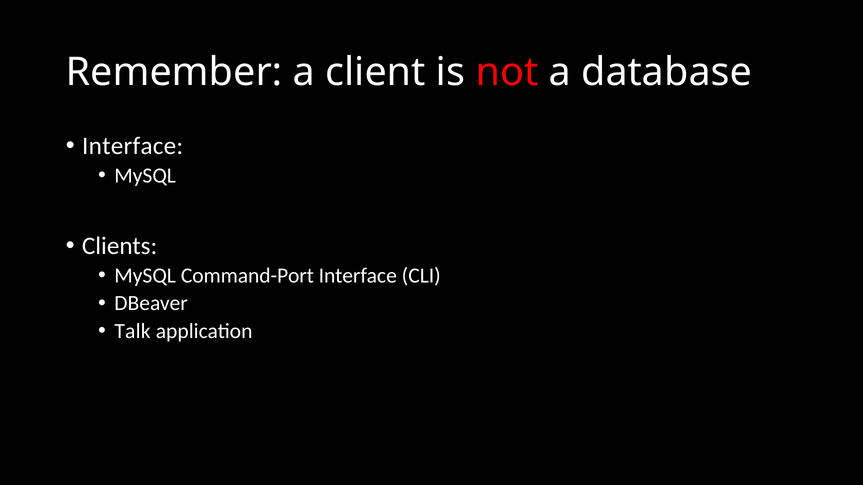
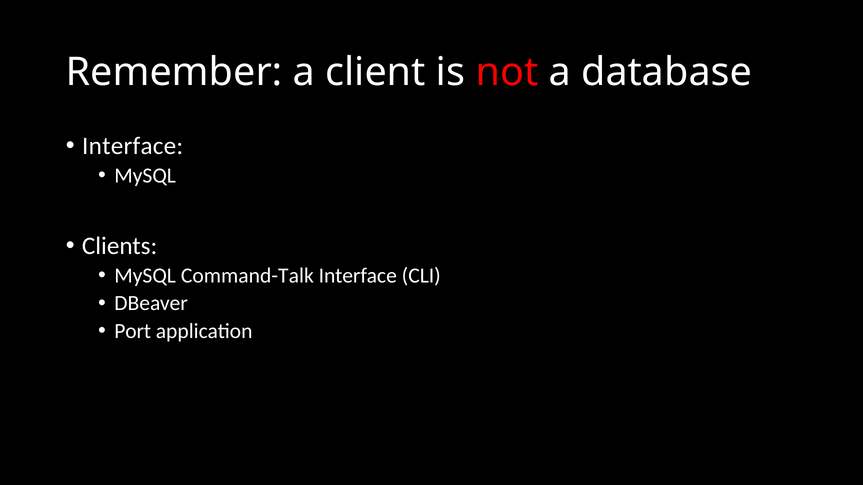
Command-Port: Command-Port -> Command-Talk
Talk: Talk -> Port
